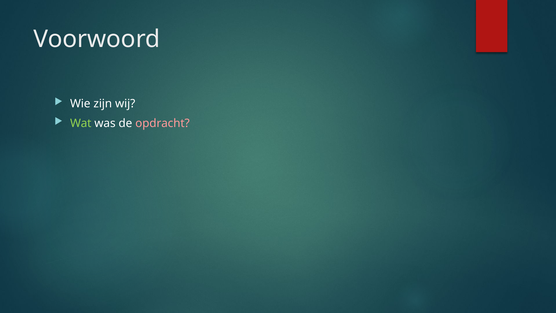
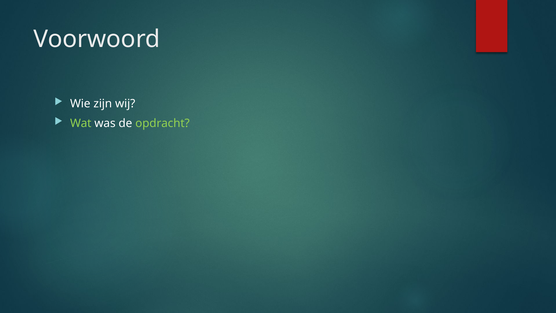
opdracht colour: pink -> light green
